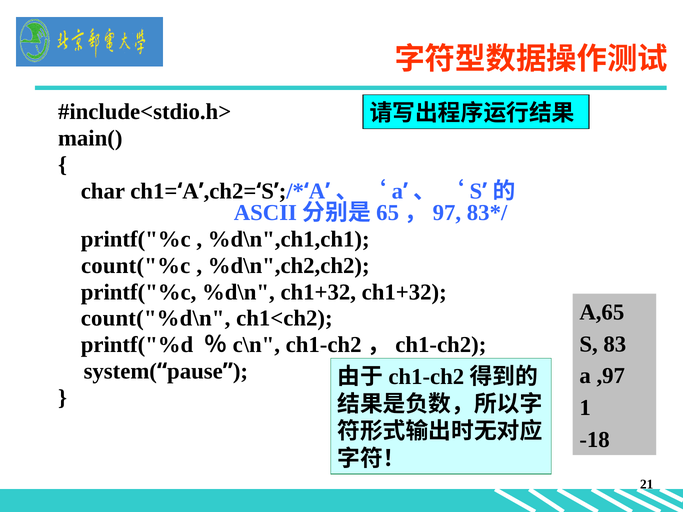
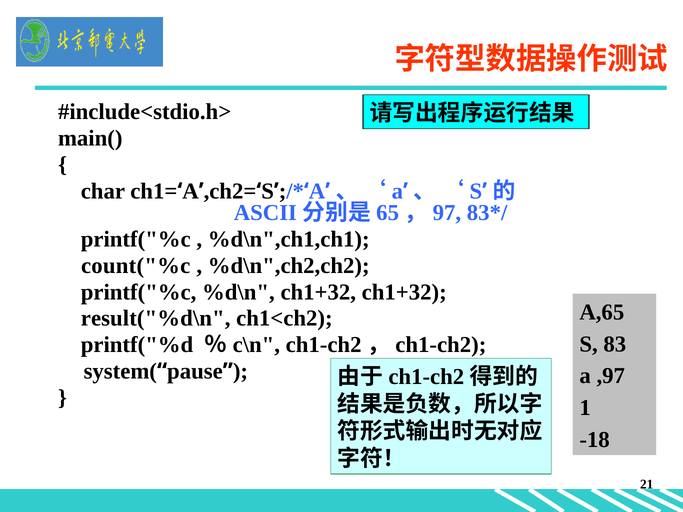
count("%d\n: count("%d\n -> result("%d\n
